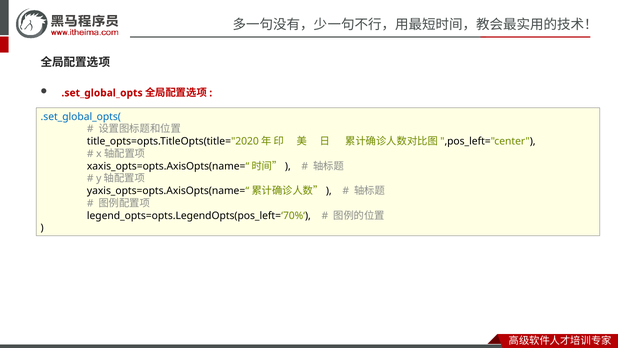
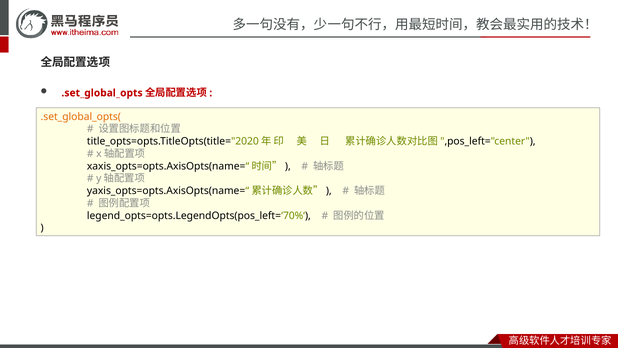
.set_global_opts( colour: blue -> orange
